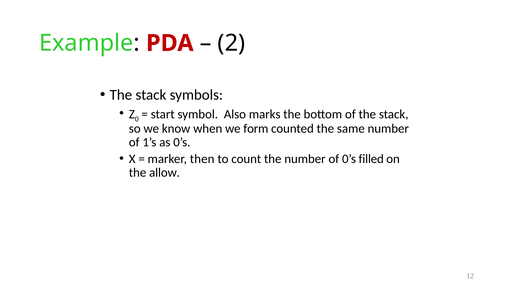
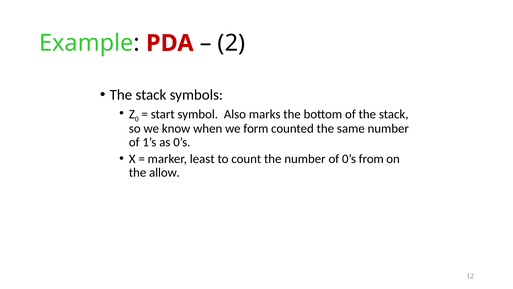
then: then -> least
filled: filled -> from
